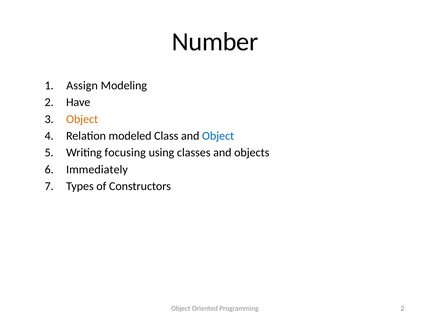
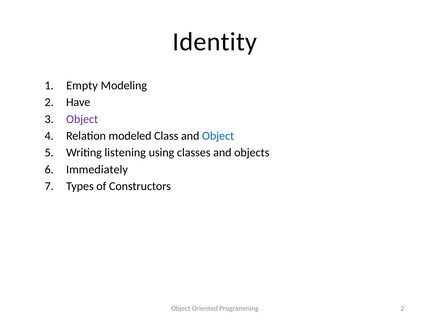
Number: Number -> Identity
Assign: Assign -> Empty
Object at (82, 119) colour: orange -> purple
focusing: focusing -> listening
